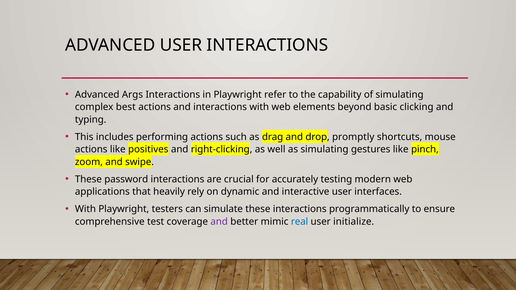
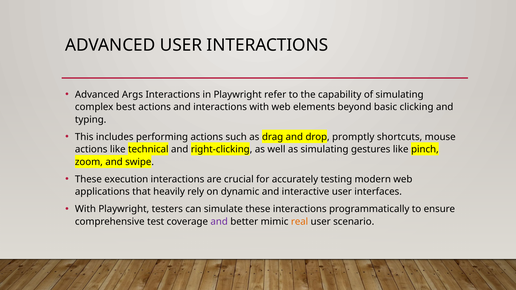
positives: positives -> technical
password: password -> execution
real colour: blue -> orange
initialize: initialize -> scenario
